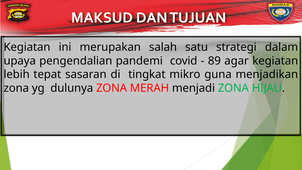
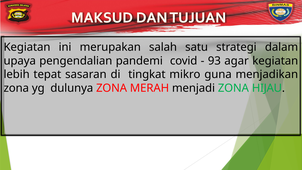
89: 89 -> 93
